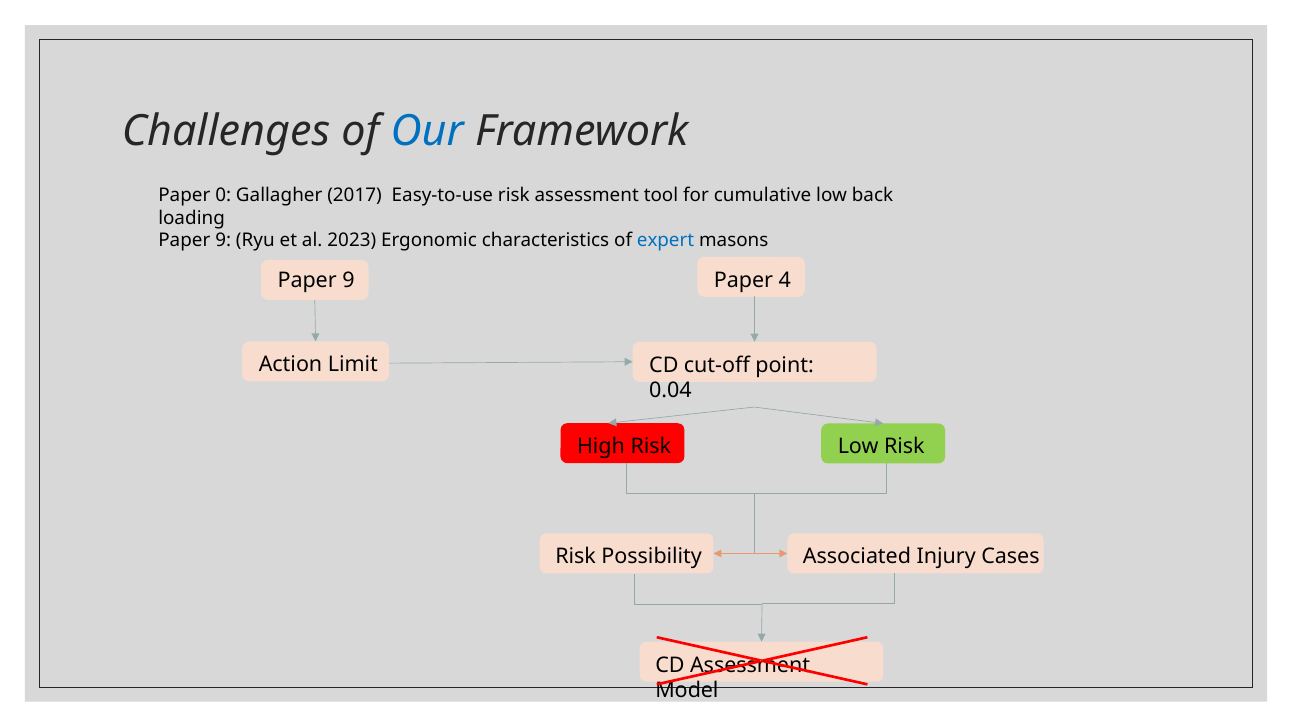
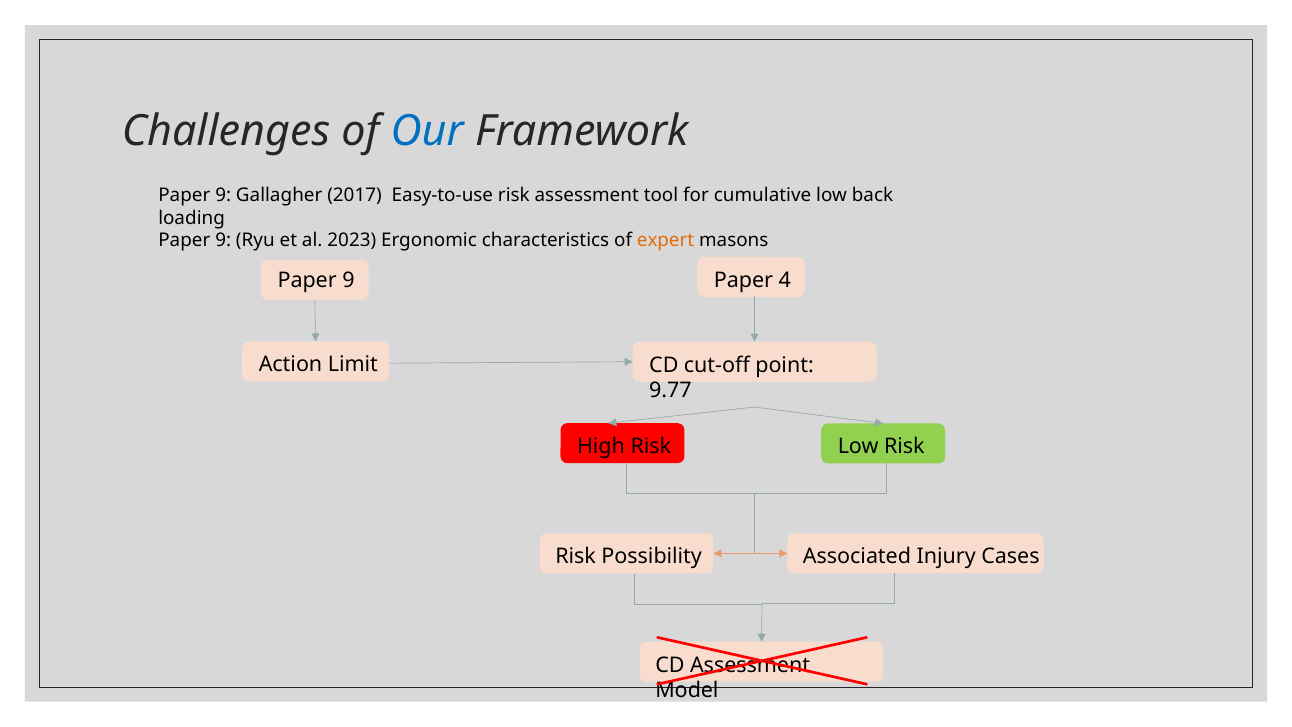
0 at (223, 195): 0 -> 9
expert colour: blue -> orange
0.04: 0.04 -> 9.77
